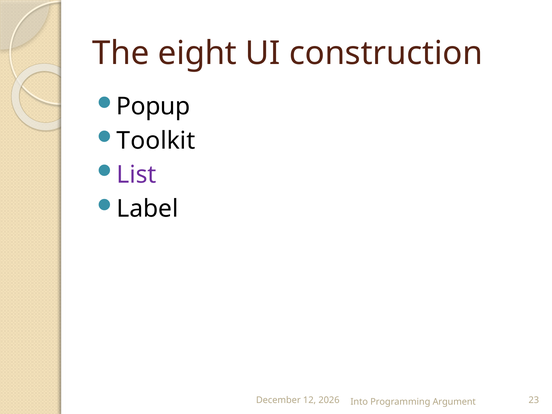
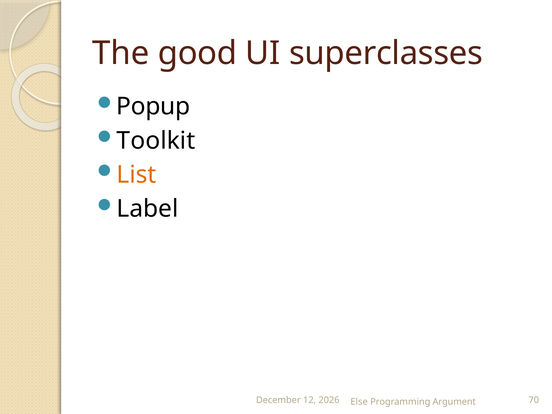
eight: eight -> good
construction: construction -> superclasses
List colour: purple -> orange
23: 23 -> 70
Into: Into -> Else
